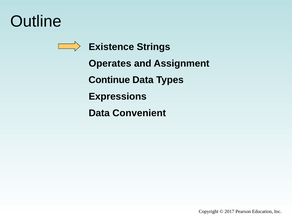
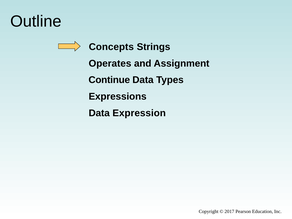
Existence: Existence -> Concepts
Convenient: Convenient -> Expression
